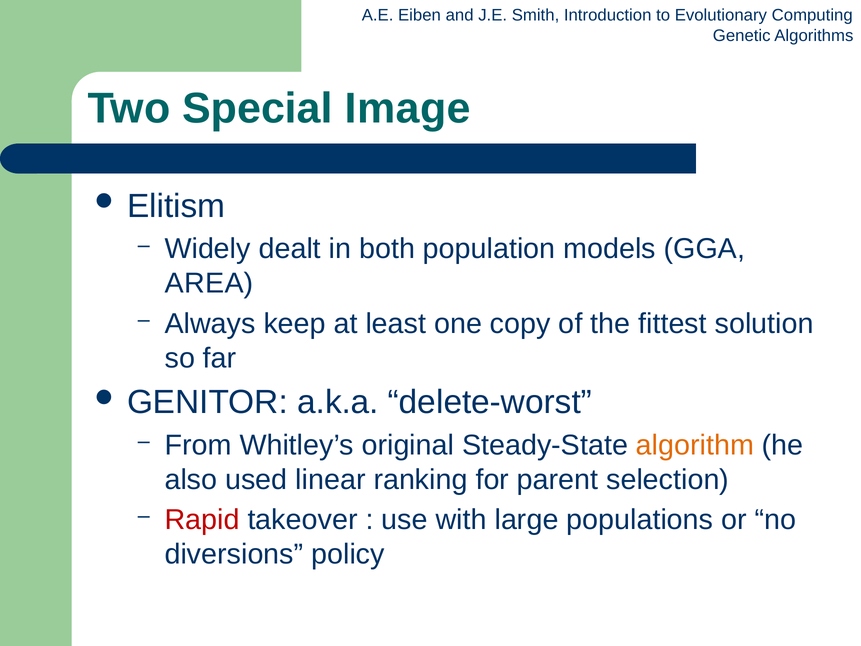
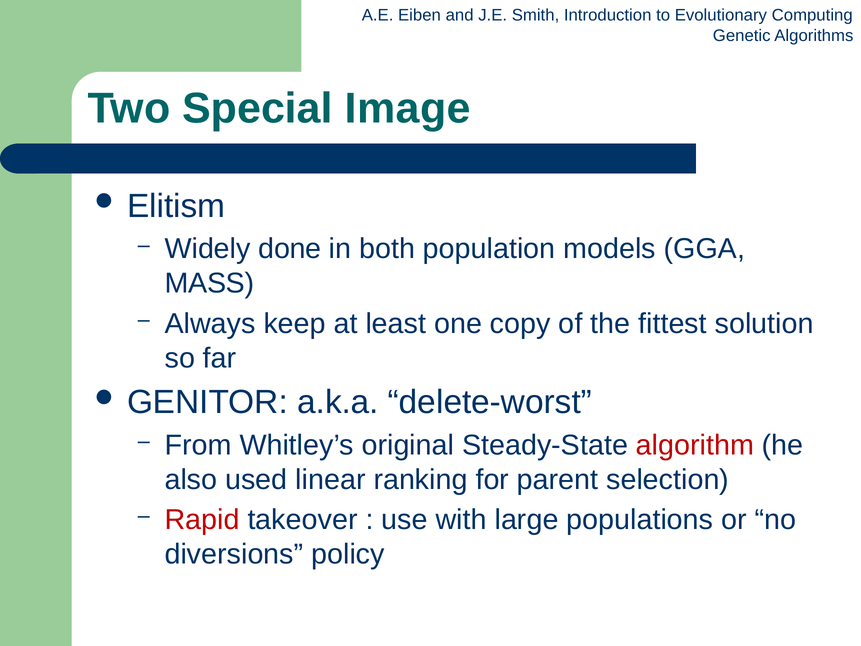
dealt: dealt -> done
AREA: AREA -> MASS
algorithm colour: orange -> red
